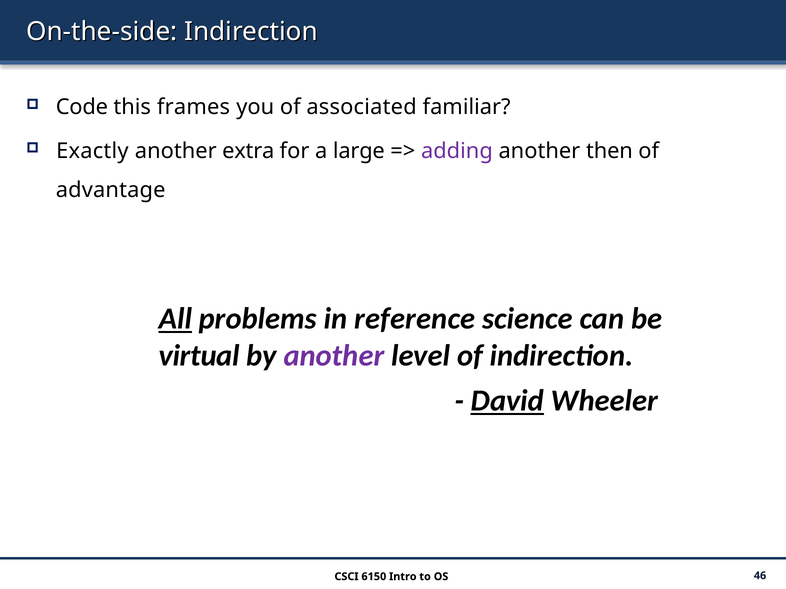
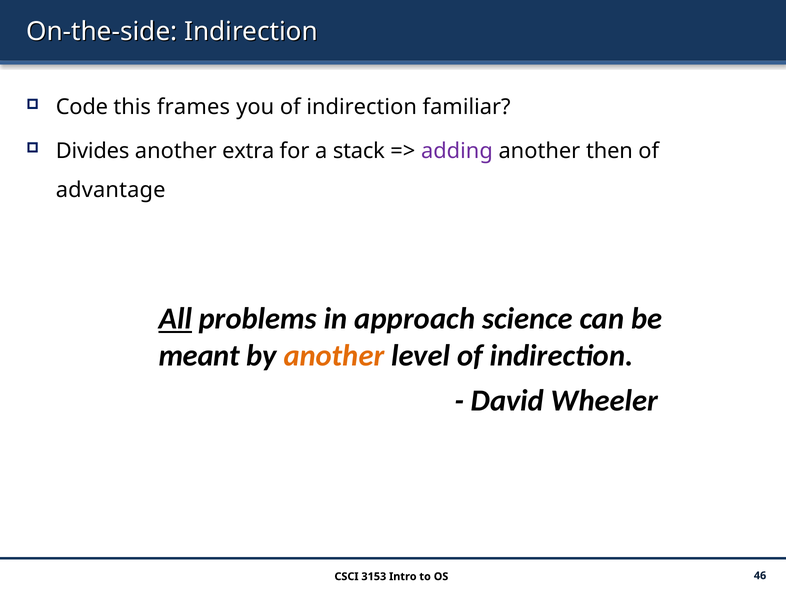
you of associated: associated -> indirection
Exactly: Exactly -> Divides
large: large -> stack
reference: reference -> approach
virtual: virtual -> meant
another at (334, 356) colour: purple -> orange
David underline: present -> none
6150: 6150 -> 3153
